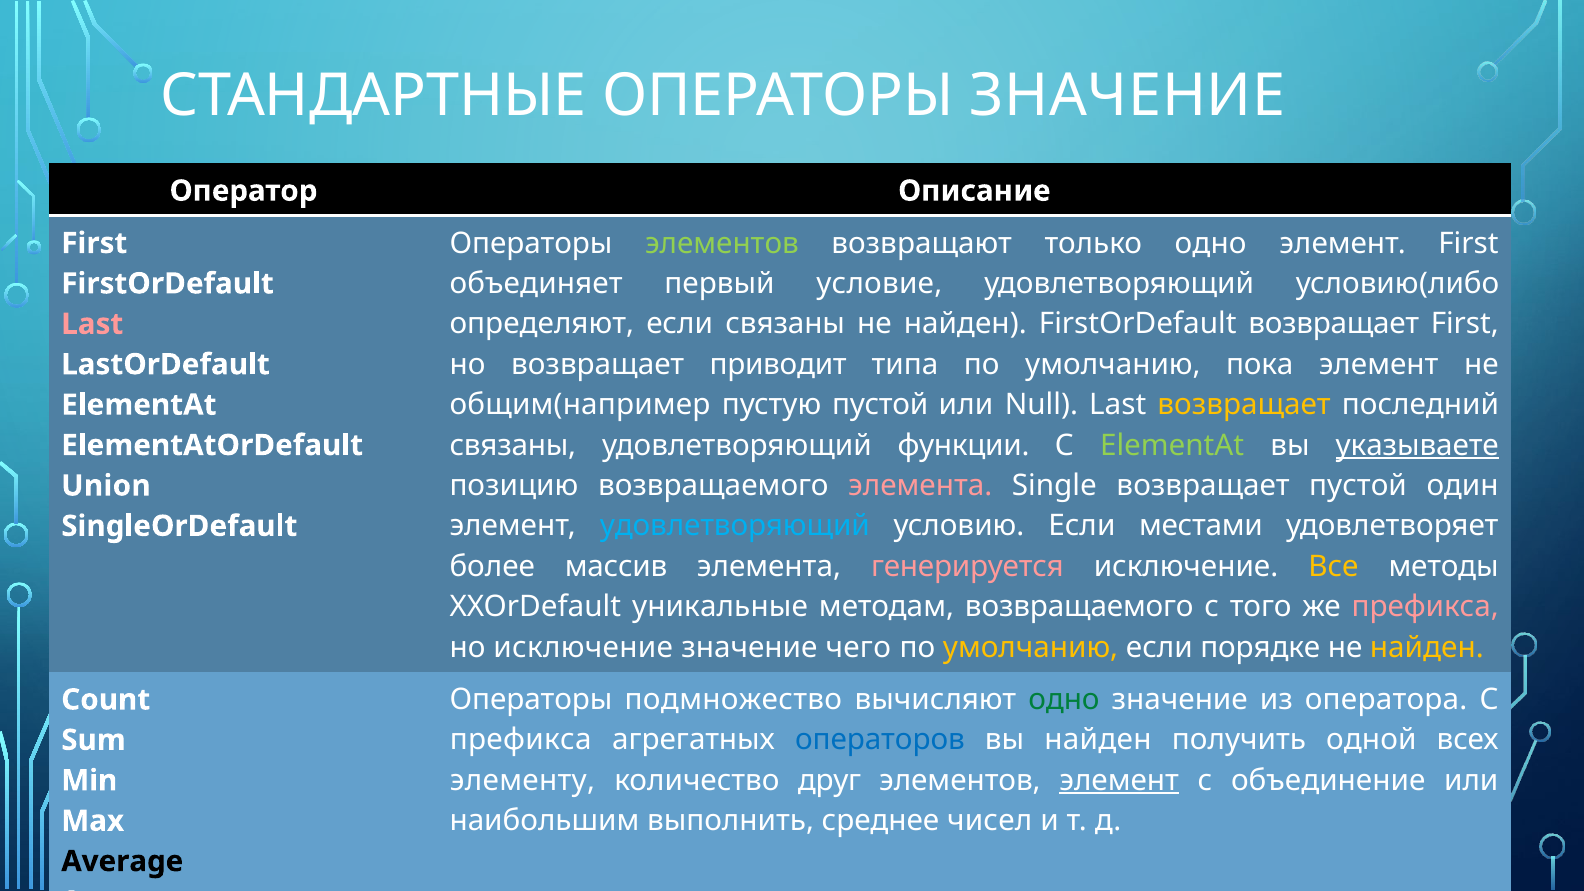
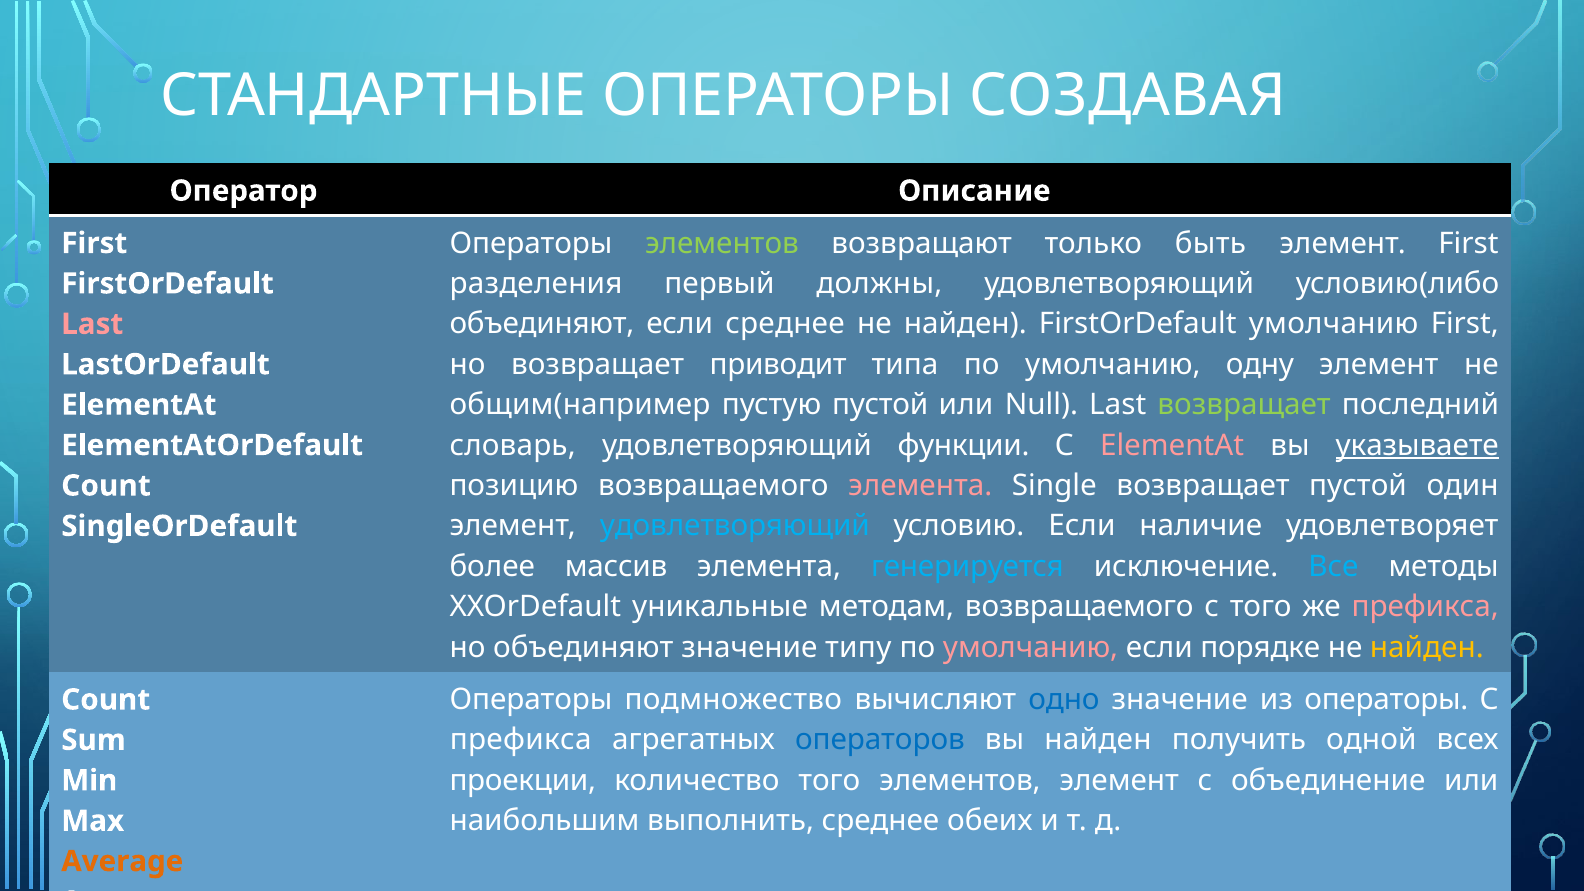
ОПЕРАТОРЫ ЗНАЧЕНИЕ: ЗНАЧЕНИЕ -> СОЗДАВАЯ
только одно: одно -> быть
объединяет: объединяет -> разделения
условие: условие -> должны
определяют at (542, 324): определяют -> объединяют
если связаны: связаны -> среднее
FirstOrDefault возвращает: возвращает -> умолчанию
пока: пока -> одну
возвращает at (1244, 405) colour: yellow -> light green
связаны at (513, 445): связаны -> словарь
ElementAt at (1172, 445) colour: light green -> pink
Union at (106, 486): Union -> Count
местами: местами -> наличие
генерируется colour: pink -> light blue
Все colour: yellow -> light blue
но исключение: исключение -> объединяют
чего: чего -> типу
умолчанию at (1031, 647) colour: yellow -> pink
одно at (1064, 700) colour: green -> blue
из оператора: оператора -> операторы
элементу: элементу -> проекции
количество друг: друг -> того
элемент at (1119, 781) underline: present -> none
чисел: чисел -> обеих
Average colour: black -> orange
